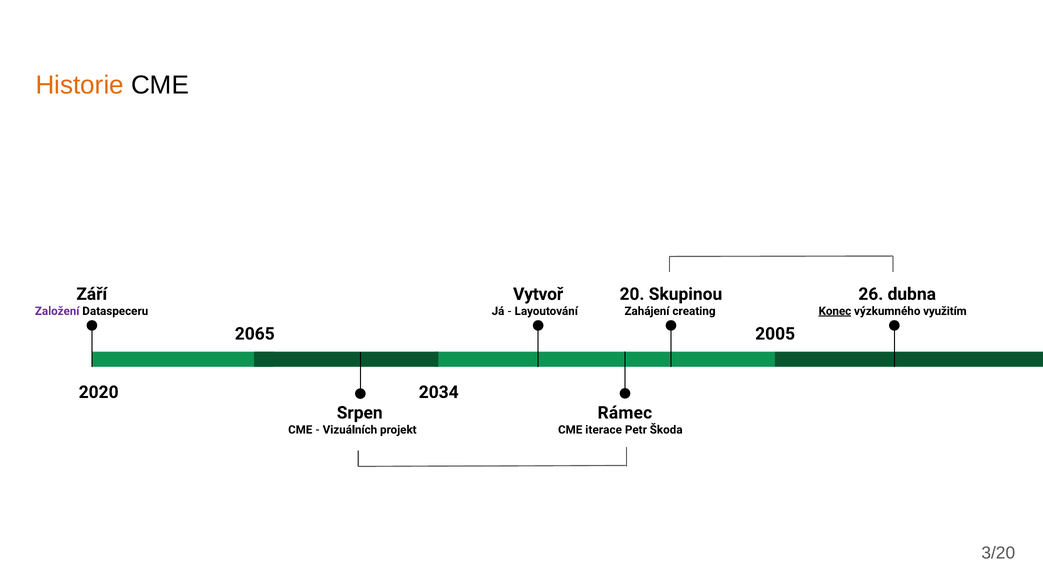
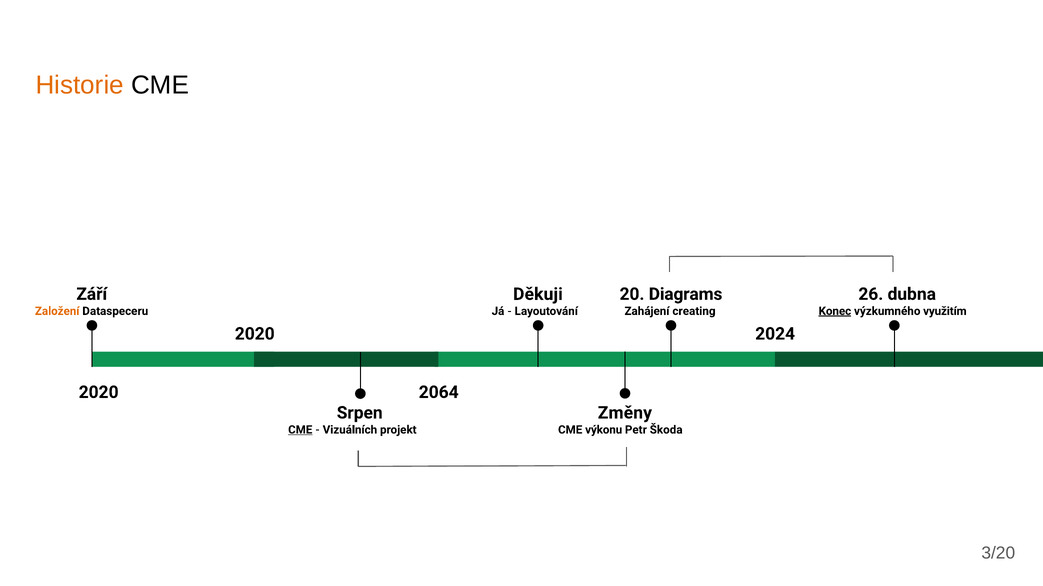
Vytvoř: Vytvoř -> Děkuji
Skupinou: Skupinou -> Diagrams
Založení colour: purple -> orange
2065 at (255, 334): 2065 -> 2020
2005: 2005 -> 2024
2034: 2034 -> 2064
Rámec: Rámec -> Změny
CME at (300, 430) underline: none -> present
iterace: iterace -> výkonu
